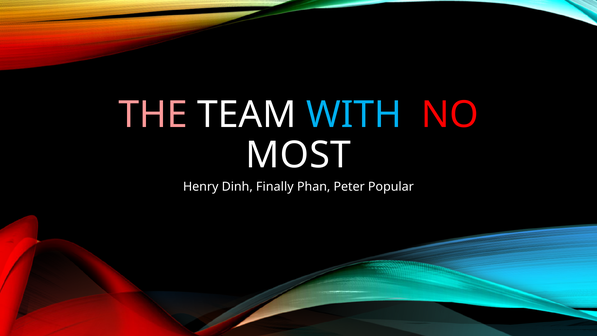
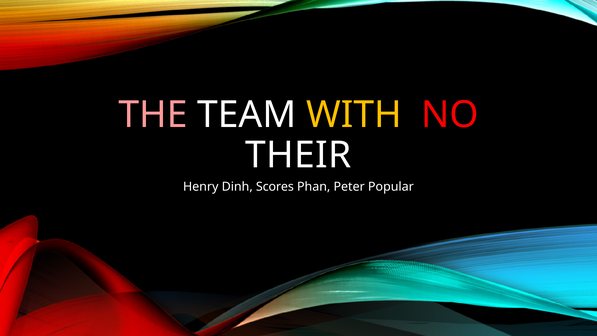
WITH colour: light blue -> yellow
MOST: MOST -> THEIR
Finally: Finally -> Scores
